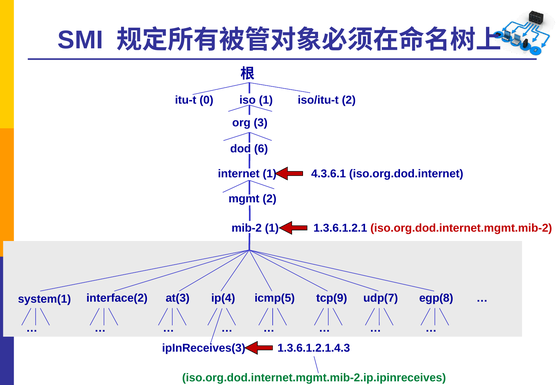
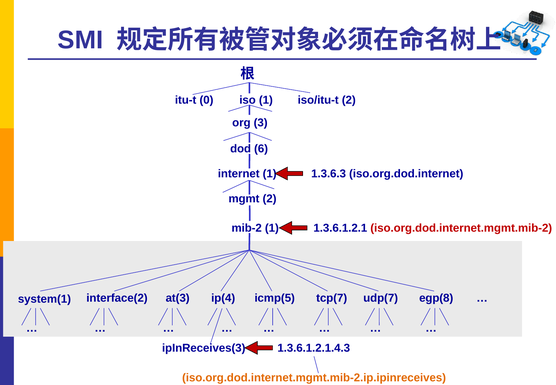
4.3.6.1: 4.3.6.1 -> 1.3.6.3
tcp(9: tcp(9 -> tcp(7
iso.org.dod.internet.mgmt.mib-2.ip.ipinreceives colour: green -> orange
